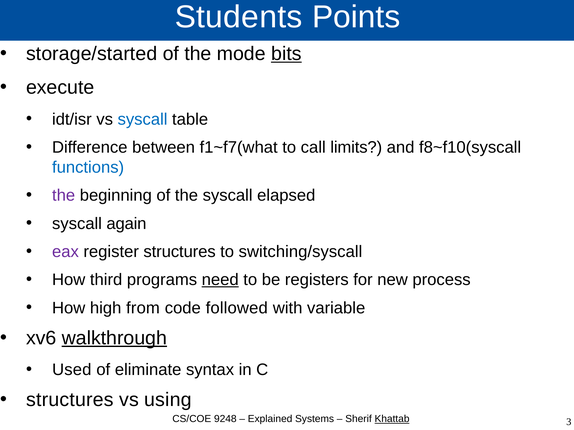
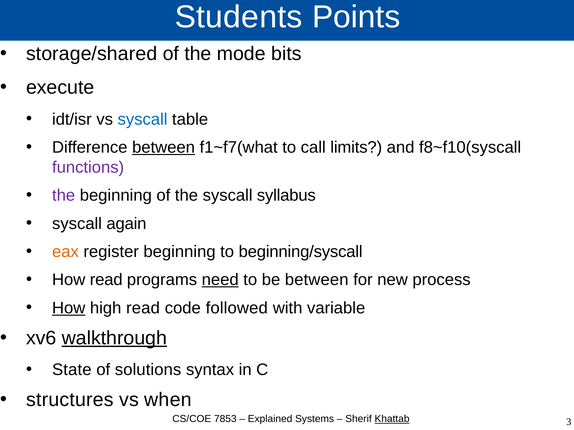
storage/started: storage/started -> storage/shared
bits underline: present -> none
between at (164, 147) underline: none -> present
functions colour: blue -> purple
elapsed: elapsed -> syllabus
eax colour: purple -> orange
register structures: structures -> beginning
switching/syscall: switching/syscall -> beginning/syscall
How third: third -> read
be registers: registers -> between
How at (69, 308) underline: none -> present
high from: from -> read
Used: Used -> State
eliminate: eliminate -> solutions
using: using -> when
9248: 9248 -> 7853
